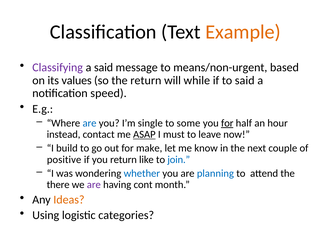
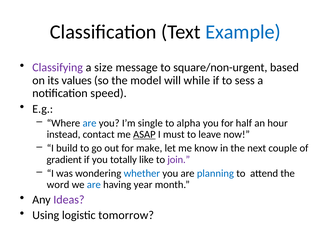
Example colour: orange -> blue
a said: said -> size
means/non-urgent: means/non-urgent -> square/non-urgent
the return: return -> model
to said: said -> sess
some: some -> alpha
for at (227, 123) underline: present -> none
positive: positive -> gradient
you return: return -> totally
join colour: blue -> purple
there: there -> word
are at (94, 185) colour: purple -> blue
cont: cont -> year
Ideas colour: orange -> purple
categories: categories -> tomorrow
